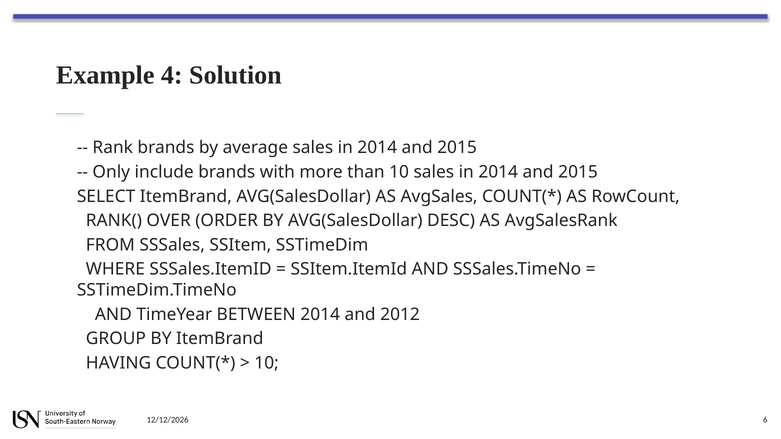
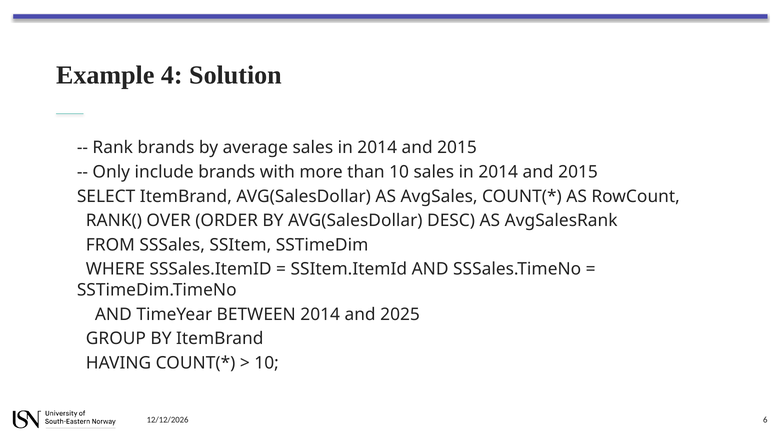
2012: 2012 -> 2025
